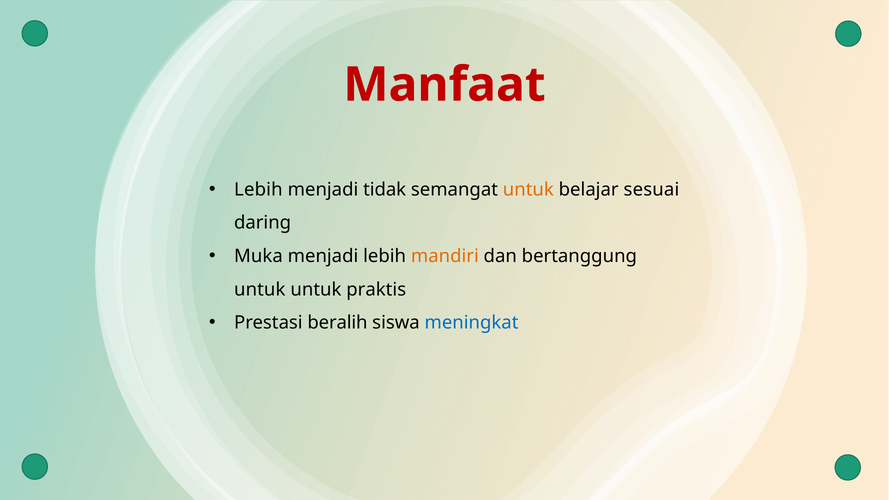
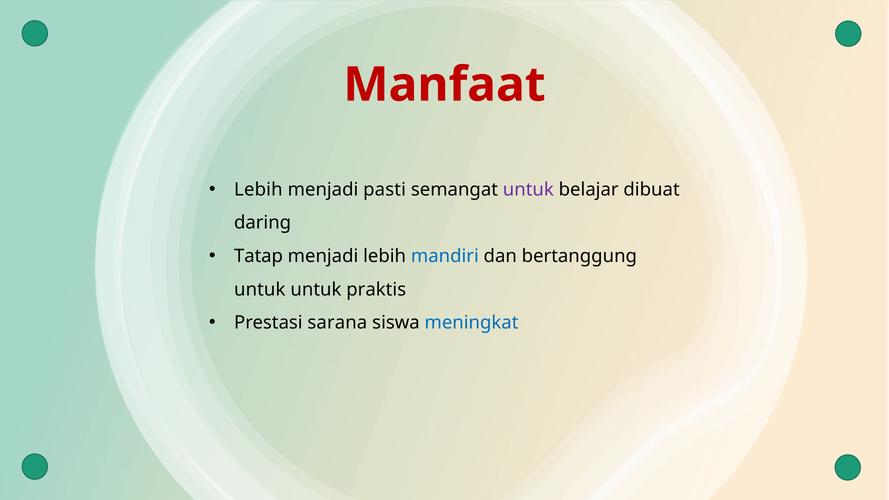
tidak: tidak -> pasti
untuk at (528, 189) colour: orange -> purple
sesuai: sesuai -> dibuat
Muka: Muka -> Tatap
mandiri colour: orange -> blue
beralih: beralih -> sarana
